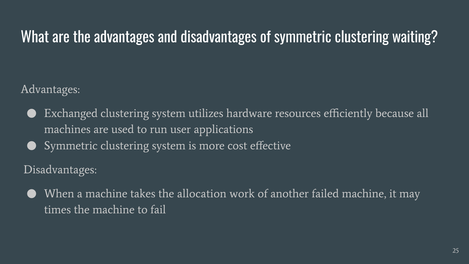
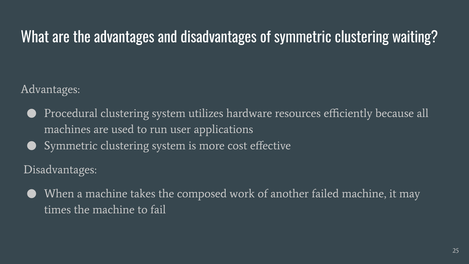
Exchanged: Exchanged -> Procedural
allocation: allocation -> composed
